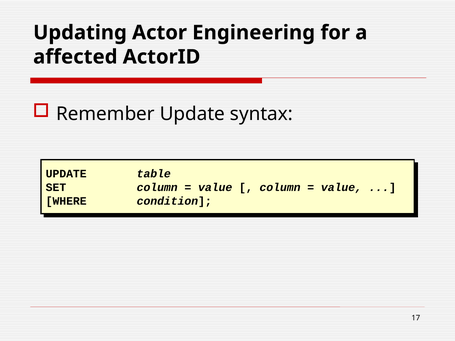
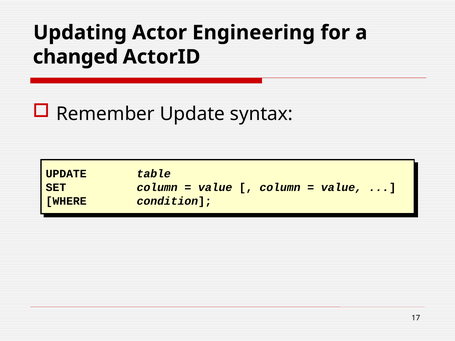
affected: affected -> changed
